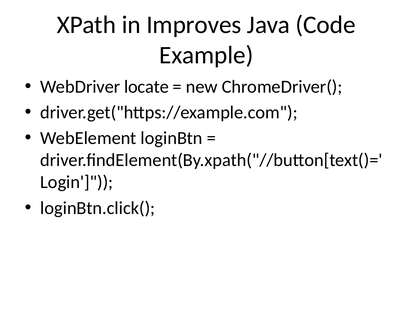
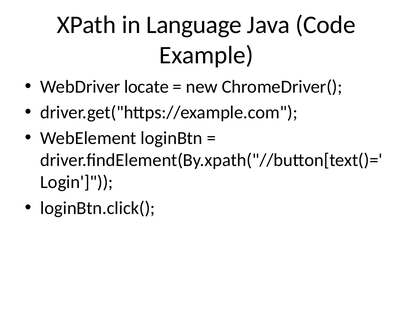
Improves: Improves -> Language
